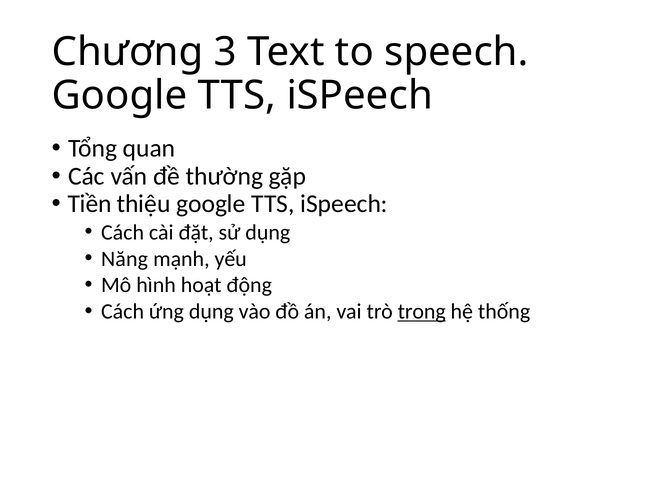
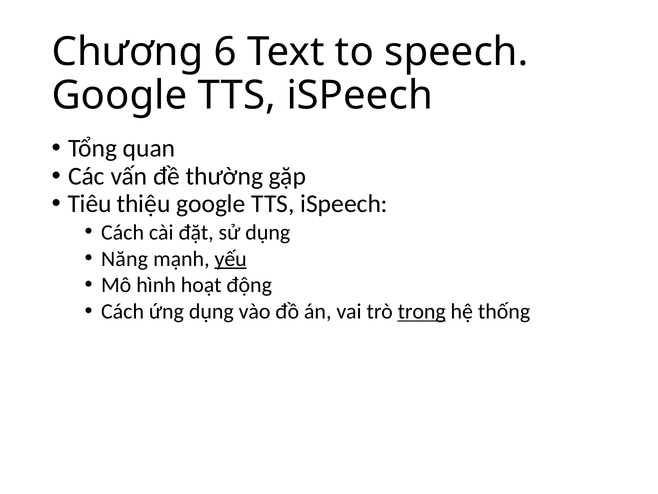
3: 3 -> 6
Tiền: Tiền -> Tiêu
yếu underline: none -> present
